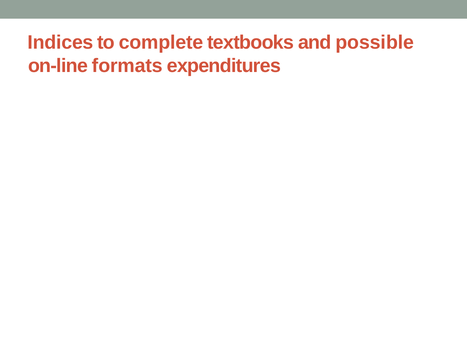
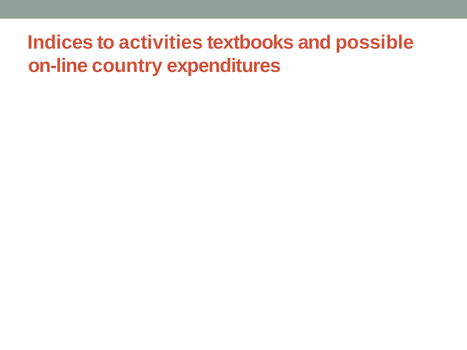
complete: complete -> activities
formats: formats -> country
